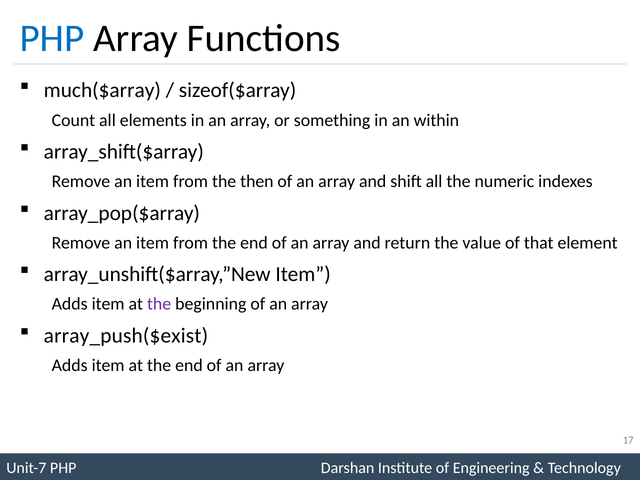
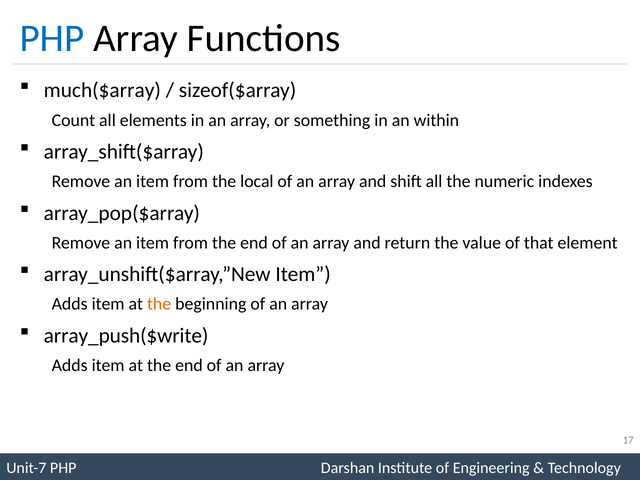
then: then -> local
the at (159, 304) colour: purple -> orange
array_push($exist: array_push($exist -> array_push($write
